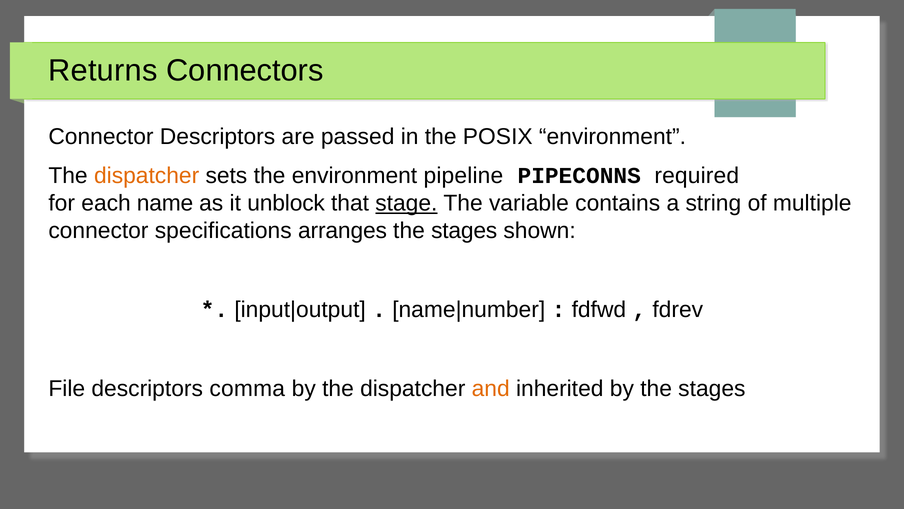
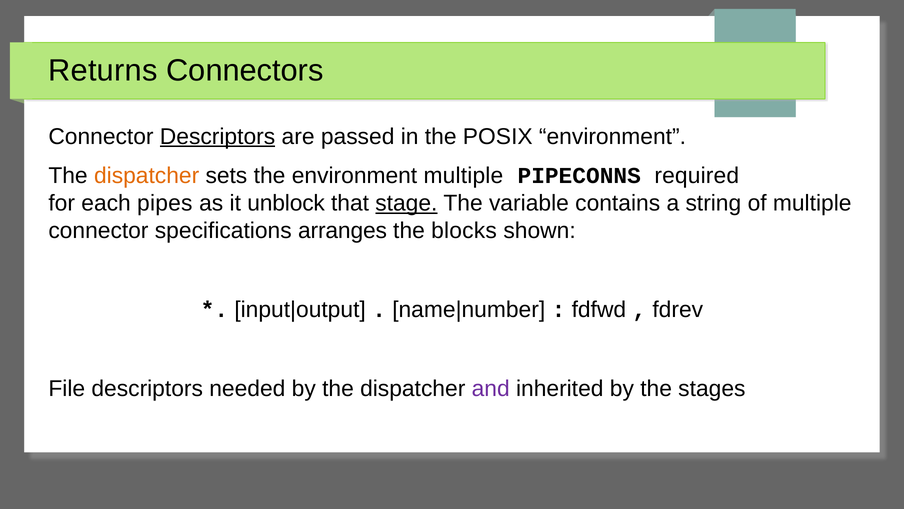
Descriptors at (218, 136) underline: none -> present
environment pipeline: pipeline -> multiple
name: name -> pipes
stages at (464, 231): stages -> blocks
comma: comma -> needed
and colour: orange -> purple
